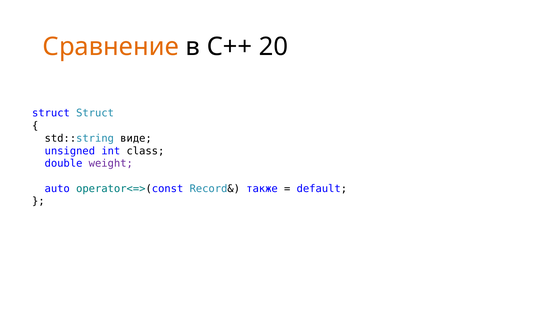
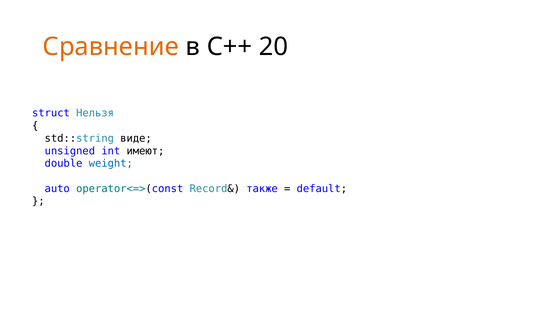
struct Struct: Struct -> Нельзя
class: class -> имеют
weight colour: purple -> blue
